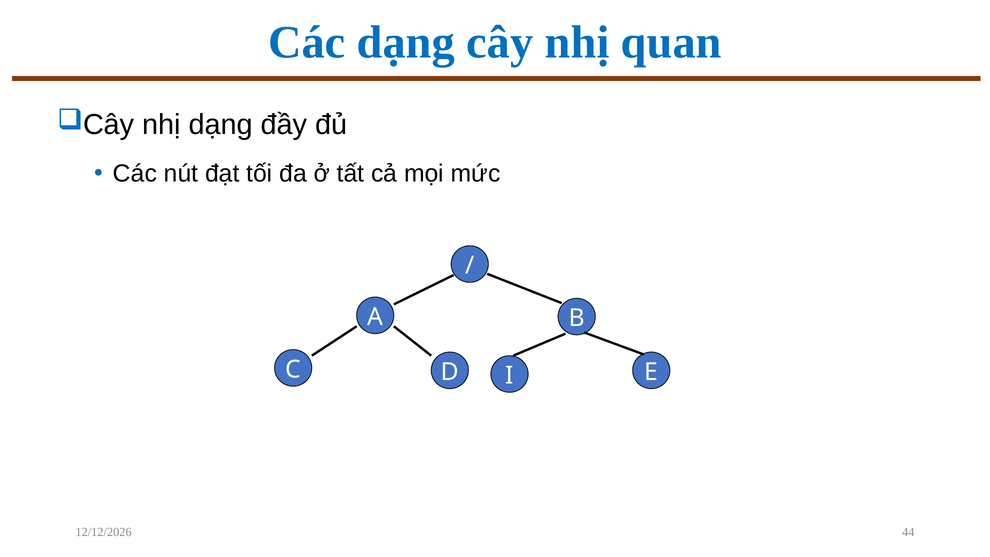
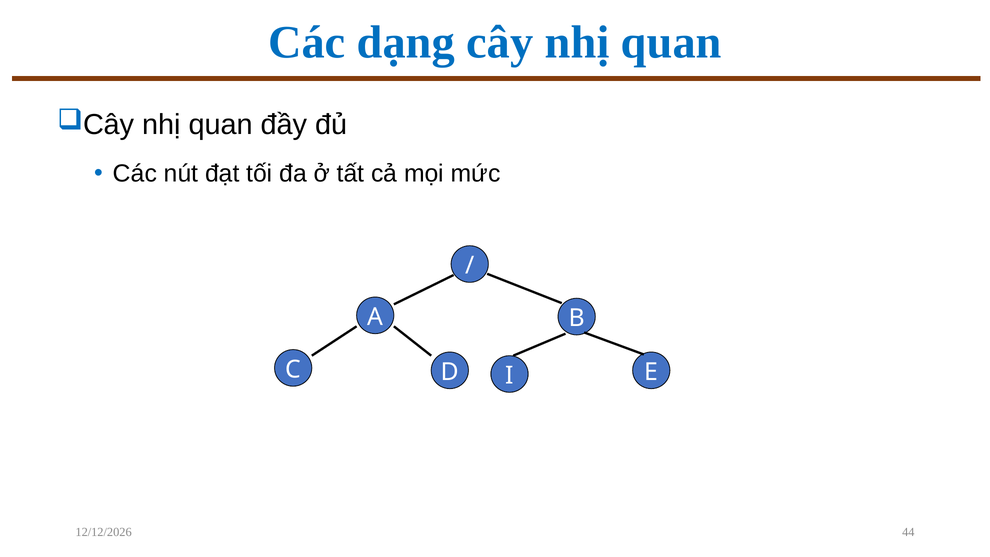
dạng at (221, 125): dạng -> quan
